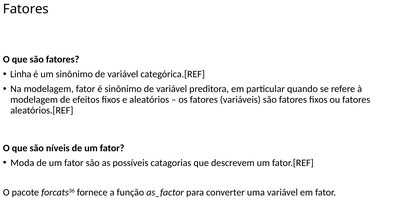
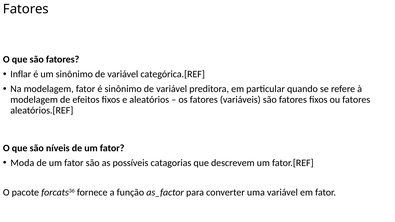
Linha: Linha -> Inflar
